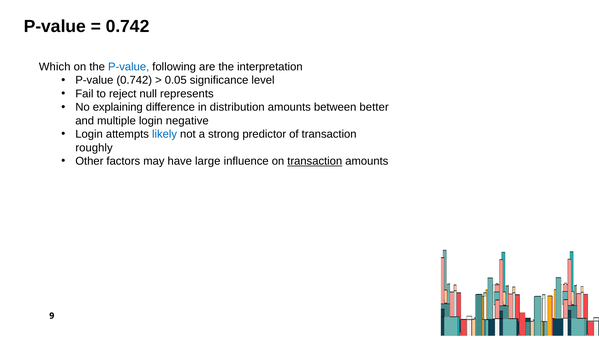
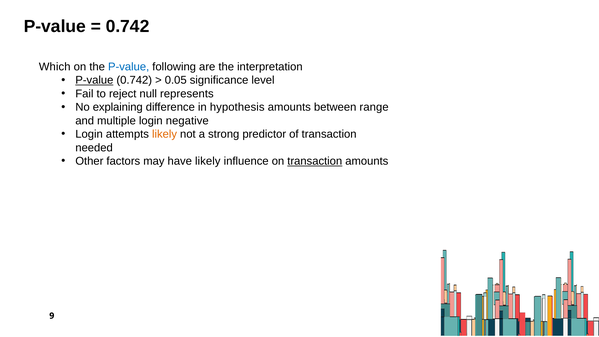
P-value at (94, 80) underline: none -> present
distribution: distribution -> hypothesis
better: better -> range
likely at (165, 134) colour: blue -> orange
roughly: roughly -> needed
have large: large -> likely
